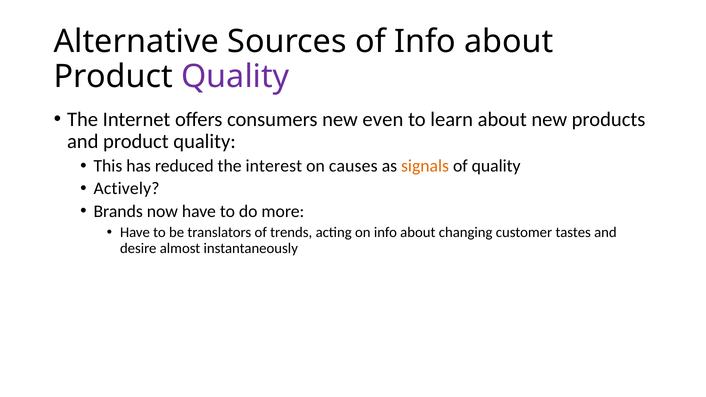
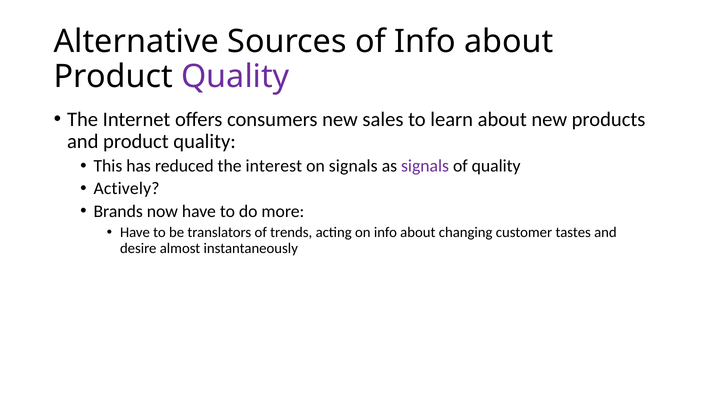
even: even -> sales
on causes: causes -> signals
signals at (425, 166) colour: orange -> purple
